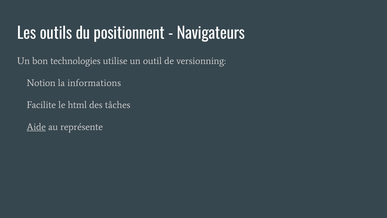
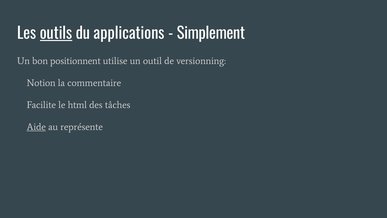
outils underline: none -> present
positionnent: positionnent -> applications
Navigateurs: Navigateurs -> Simplement
technologies: technologies -> positionnent
informations: informations -> commentaire
